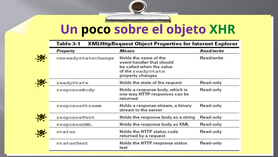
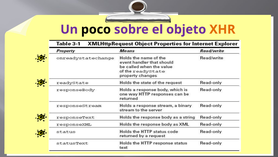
XHR colour: green -> orange
